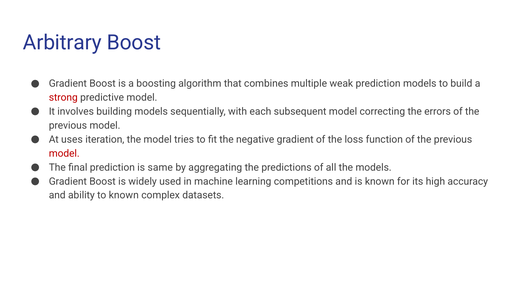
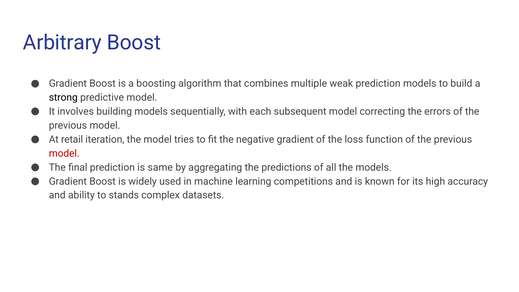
strong colour: red -> black
uses: uses -> retail
to known: known -> stands
